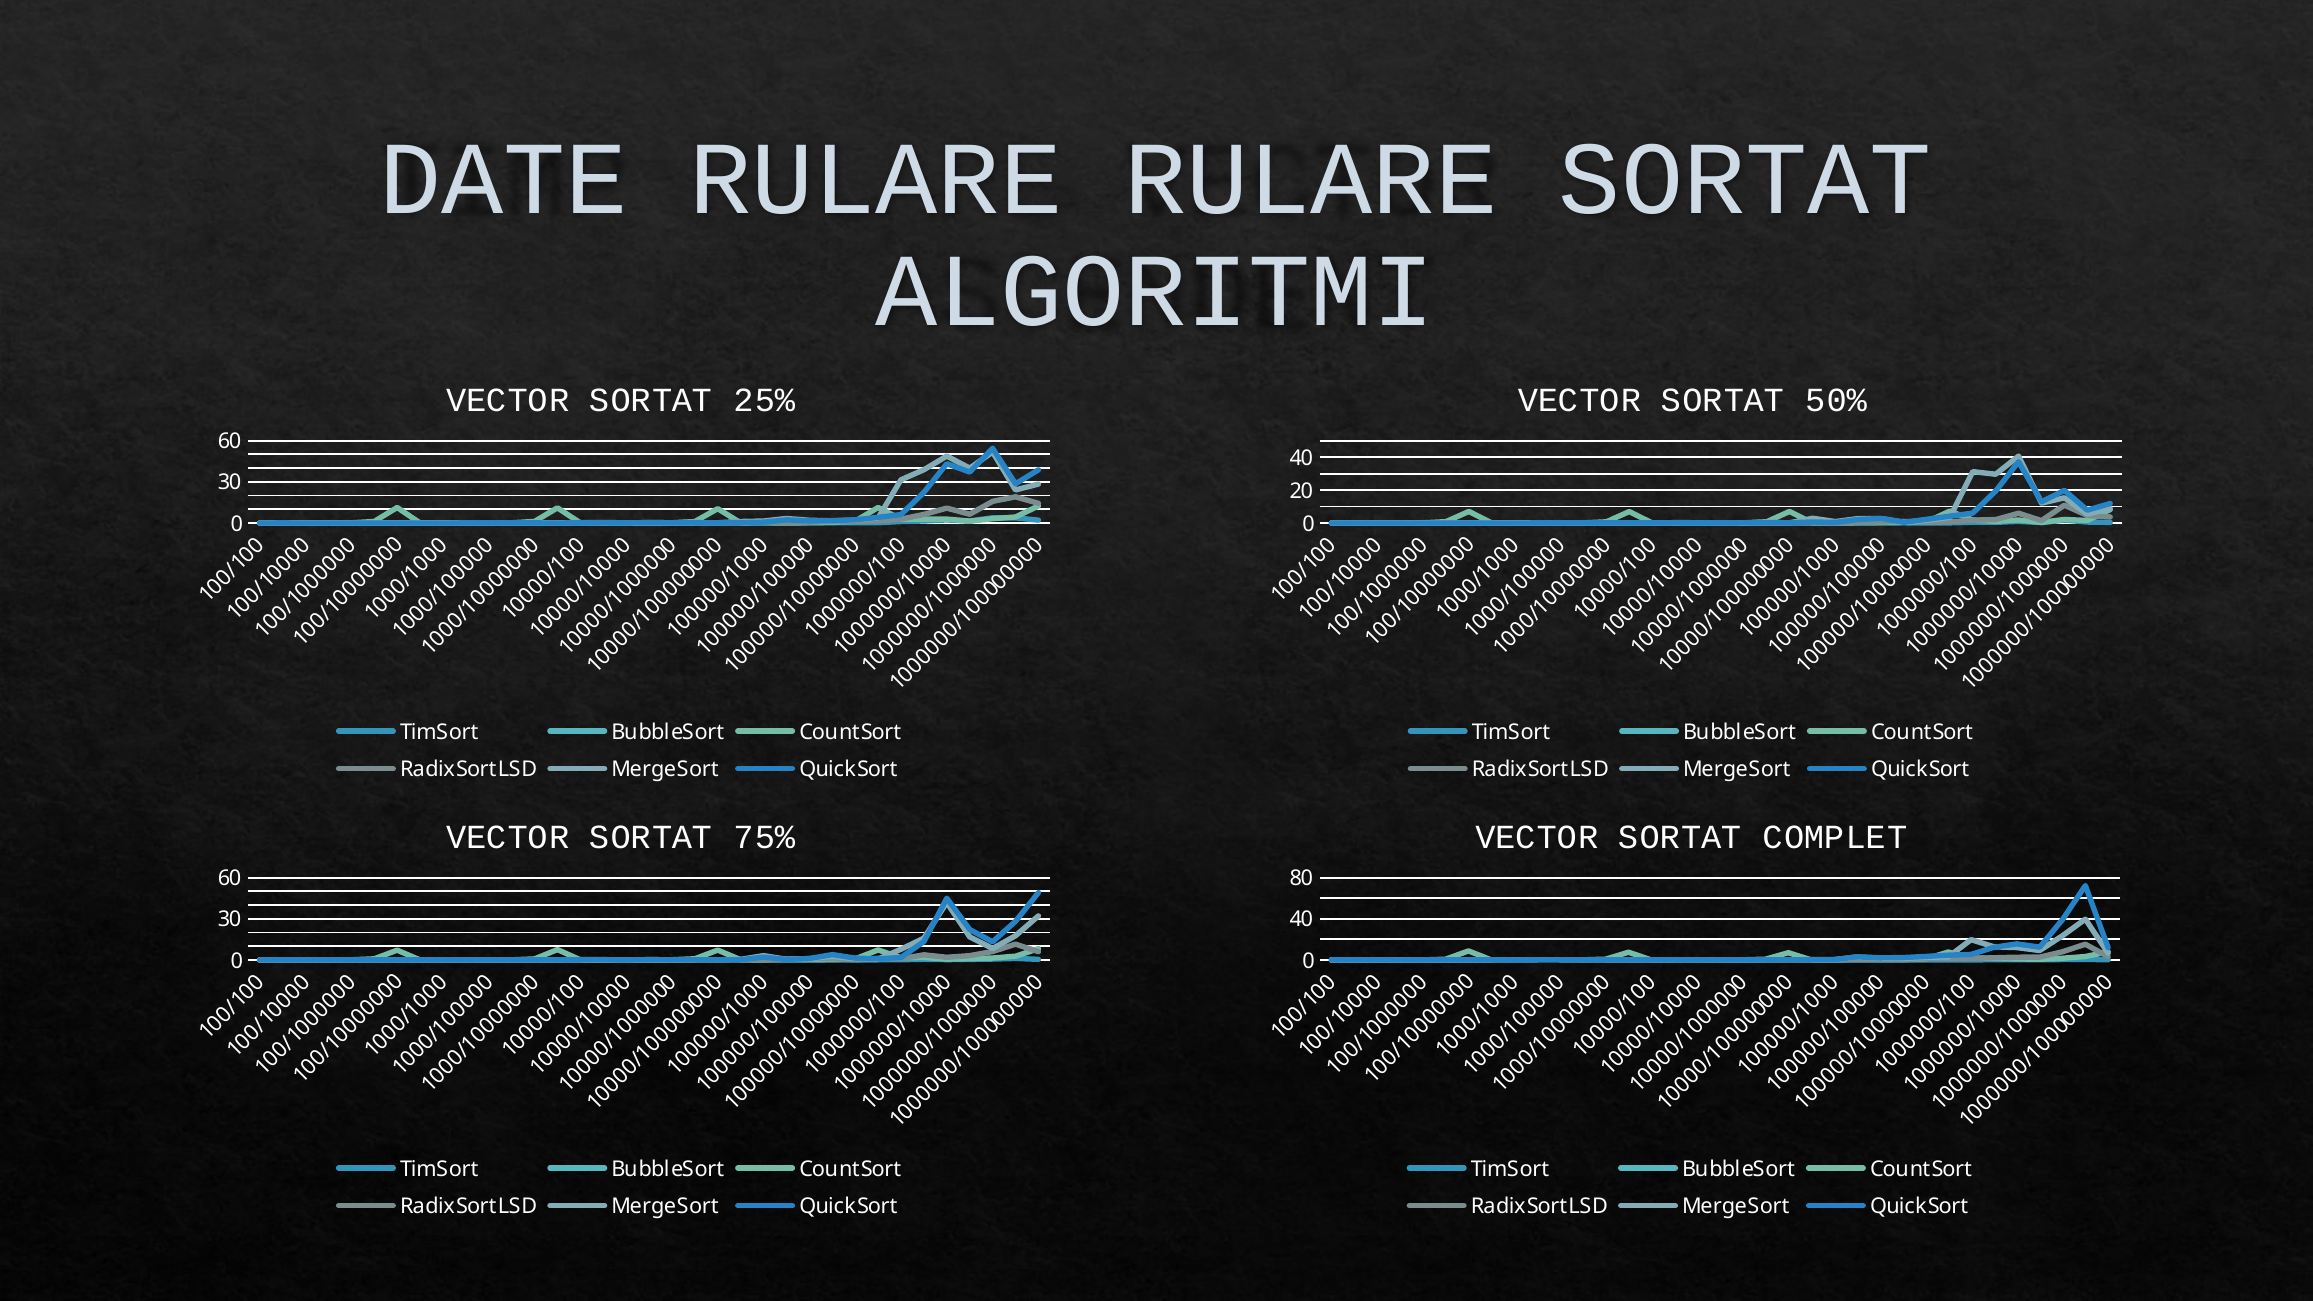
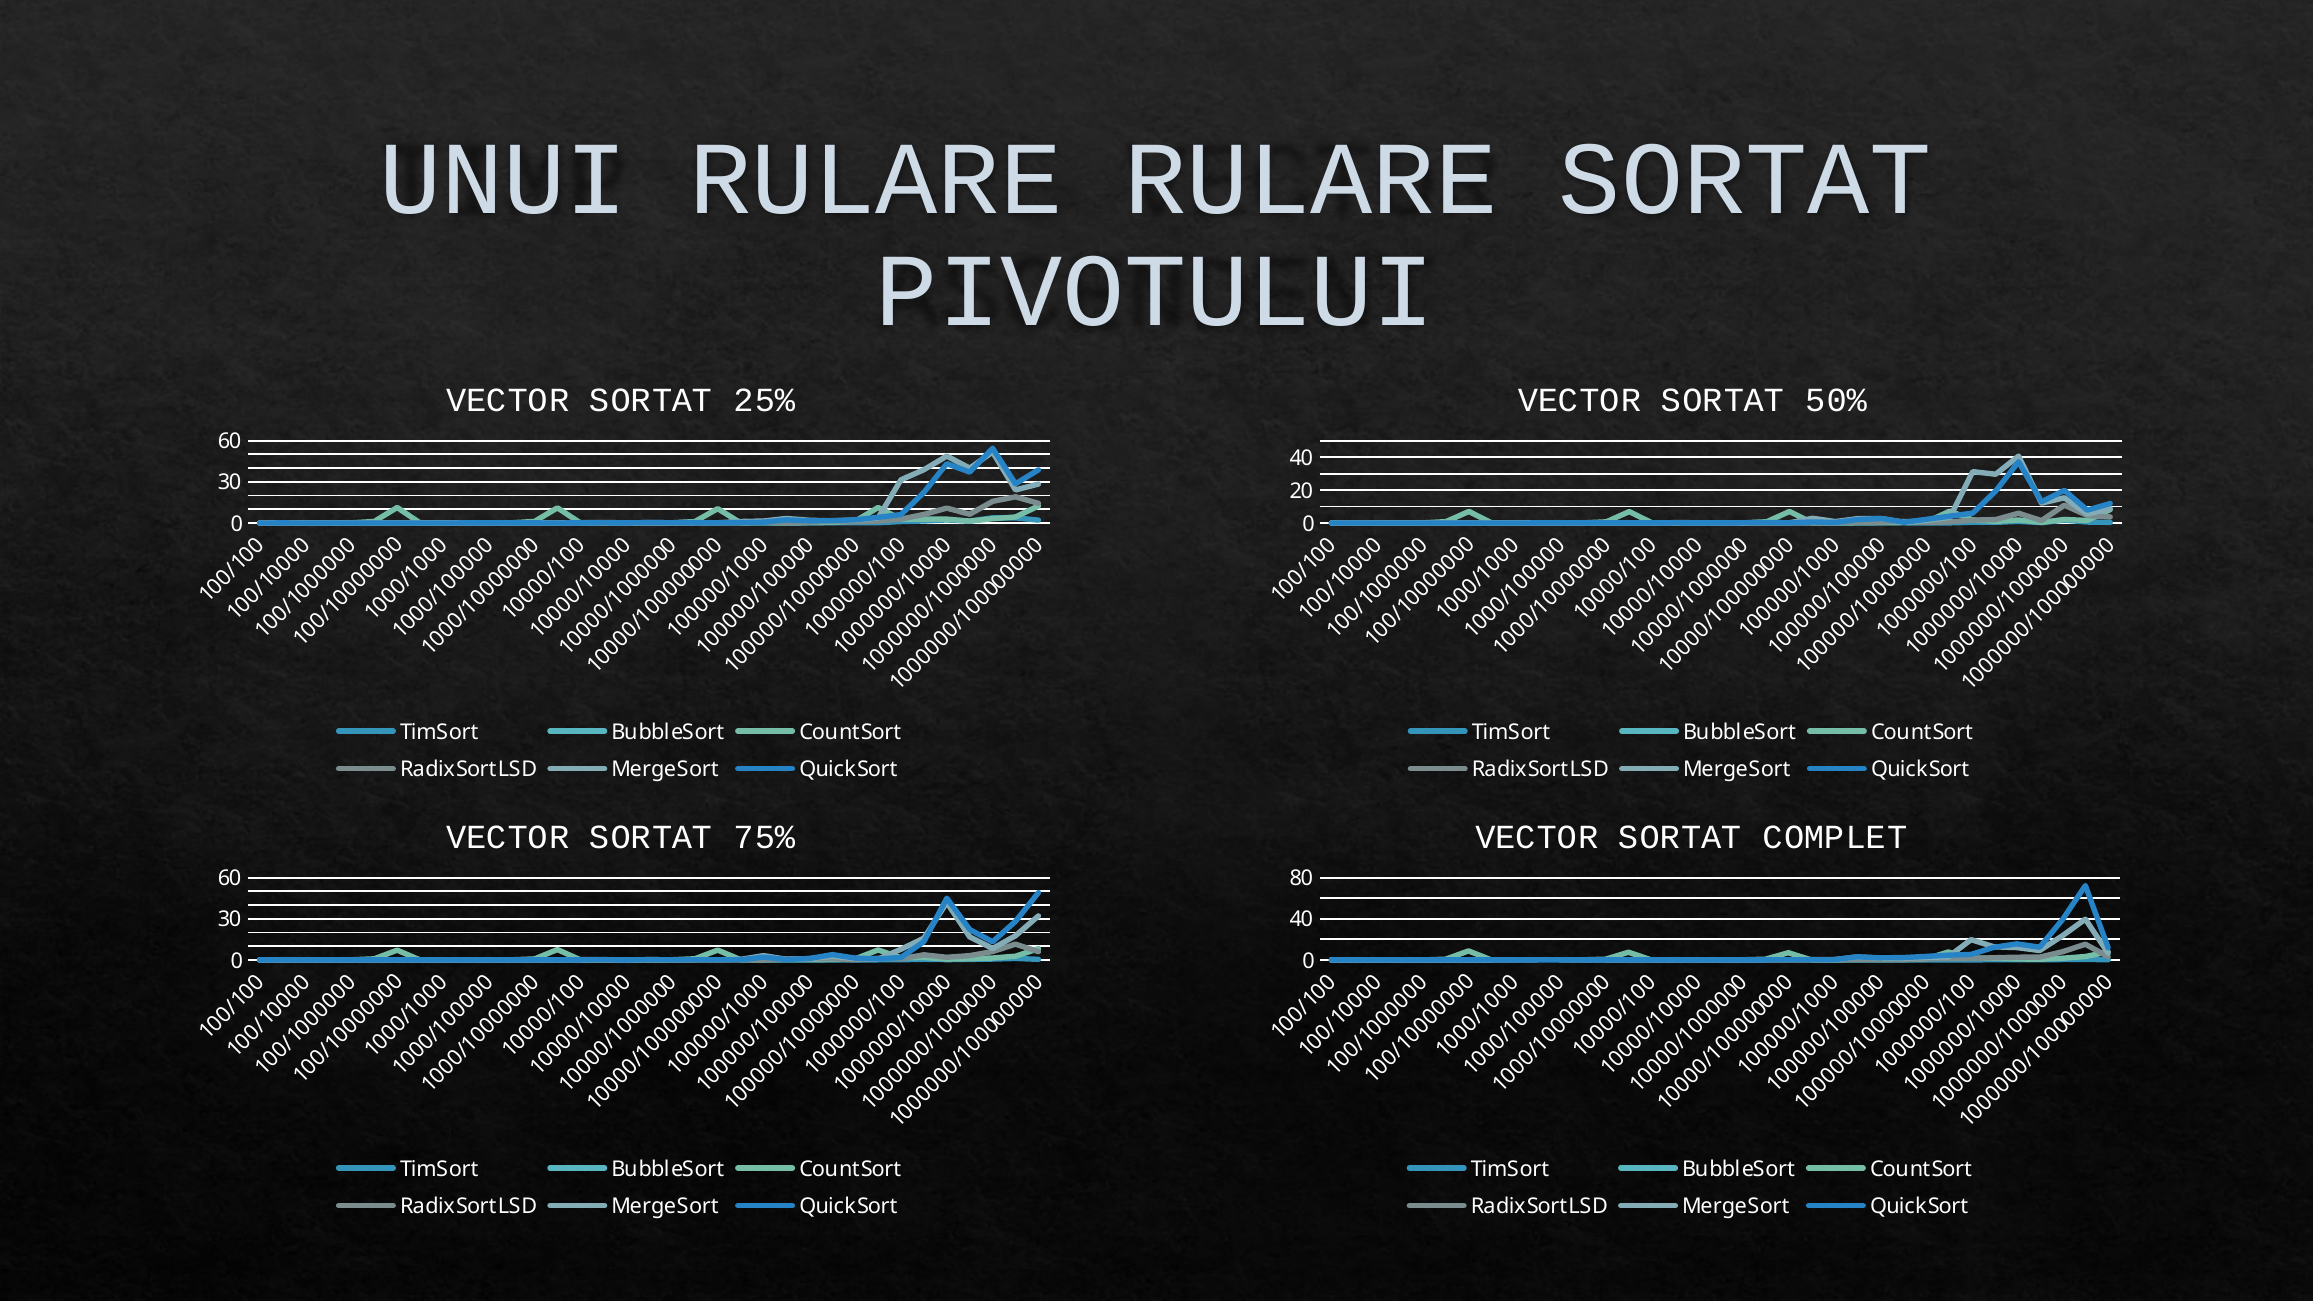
DATE: DATE -> UNUI
ALGORITMI: ALGORITMI -> PIVOTULUI
